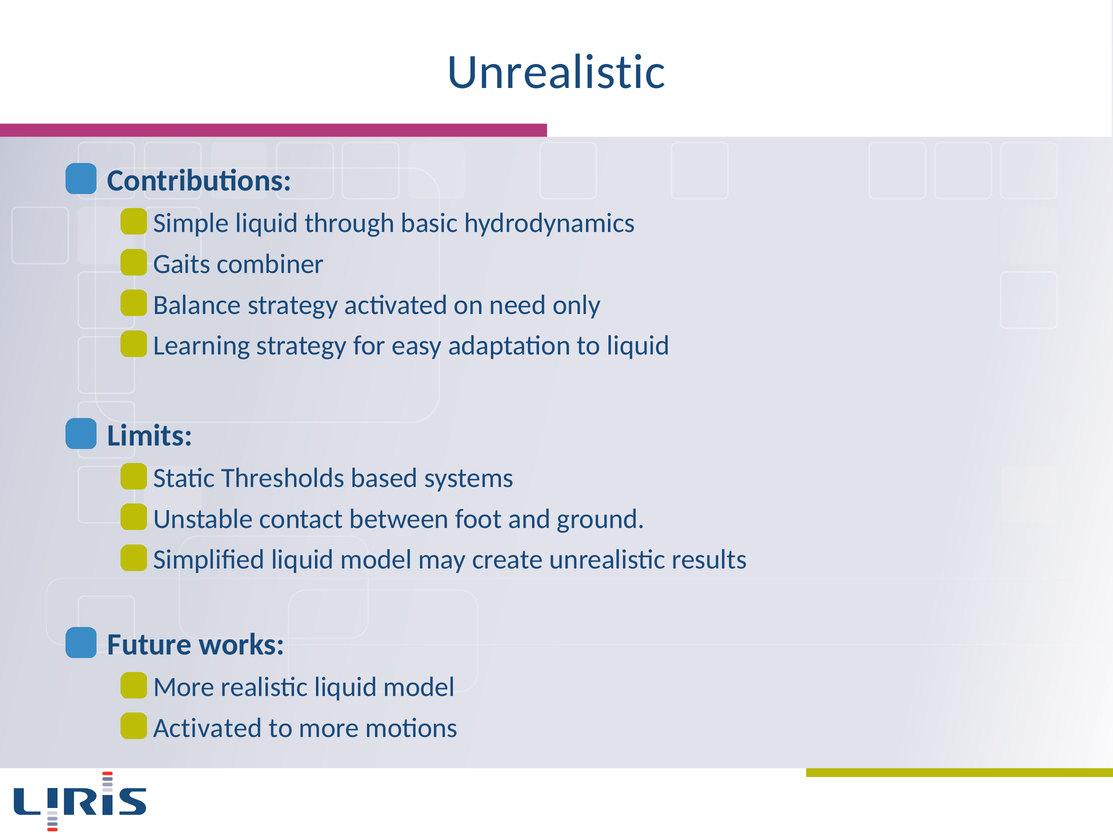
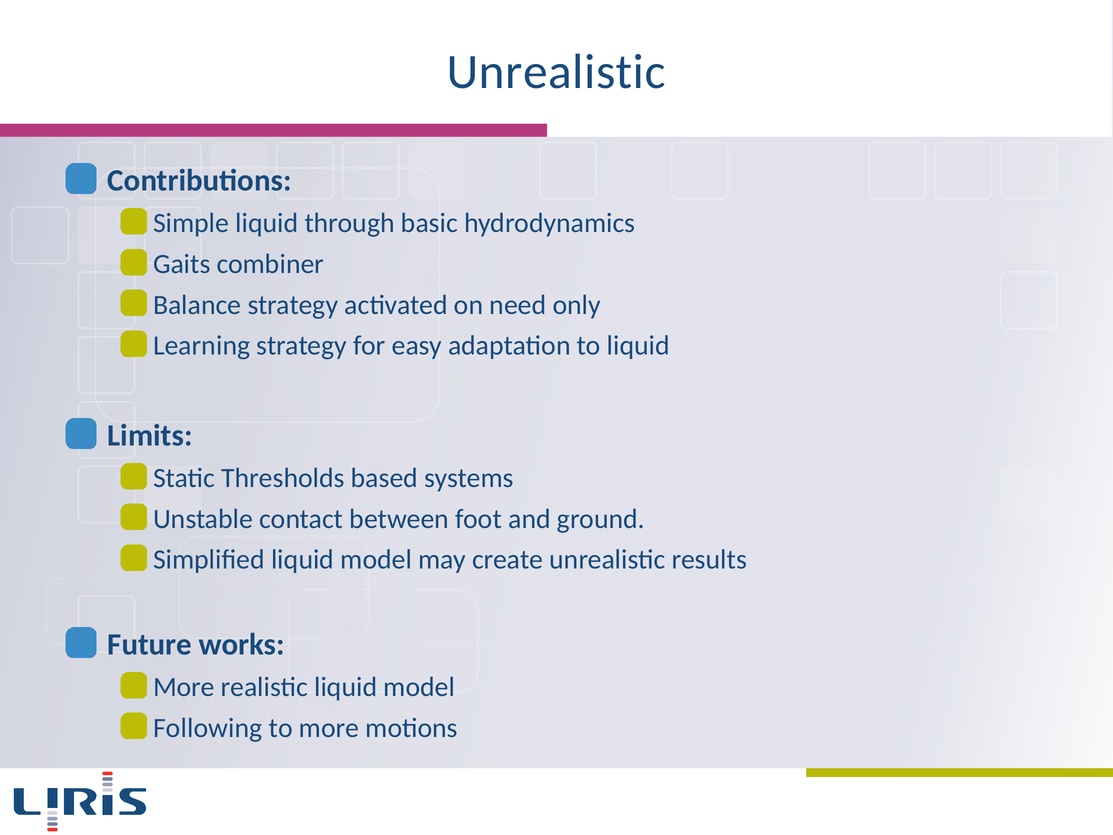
Activated at (208, 728): Activated -> Following
